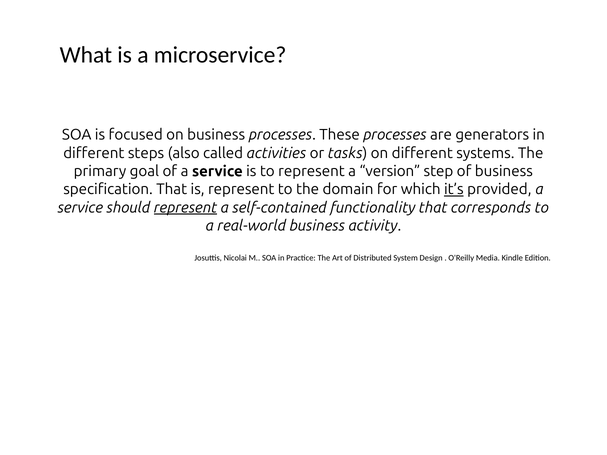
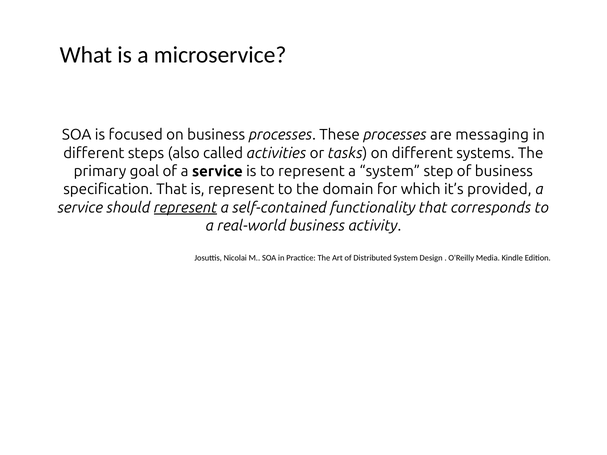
generators: generators -> messaging
a version: version -> system
it’s underline: present -> none
